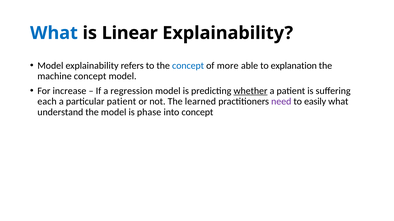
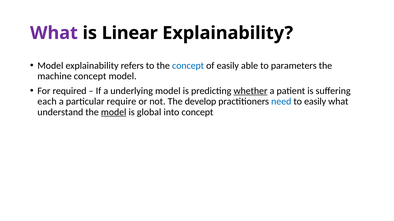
What at (54, 33) colour: blue -> purple
of more: more -> easily
explanation: explanation -> parameters
increase: increase -> required
regression: regression -> underlying
particular patient: patient -> require
learned: learned -> develop
need colour: purple -> blue
model at (114, 112) underline: none -> present
phase: phase -> global
